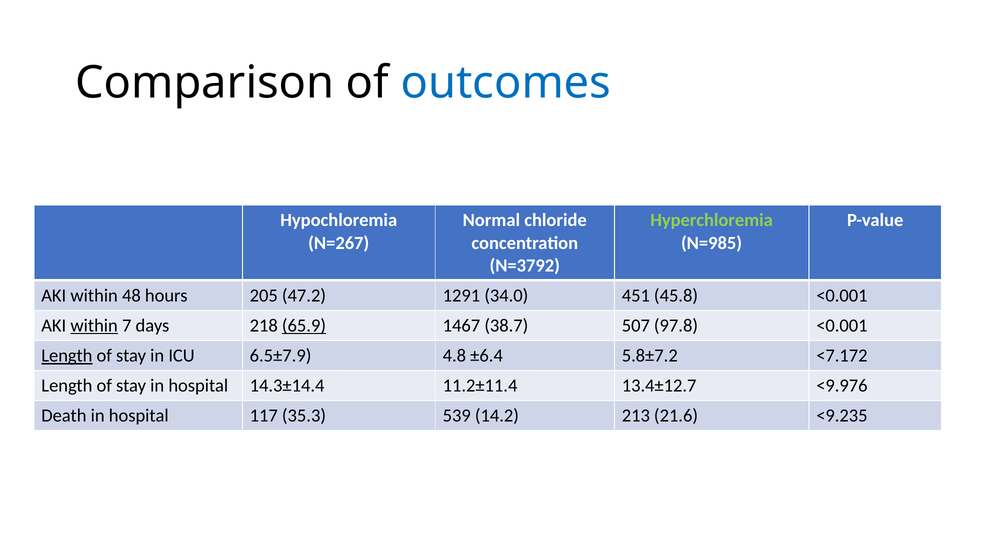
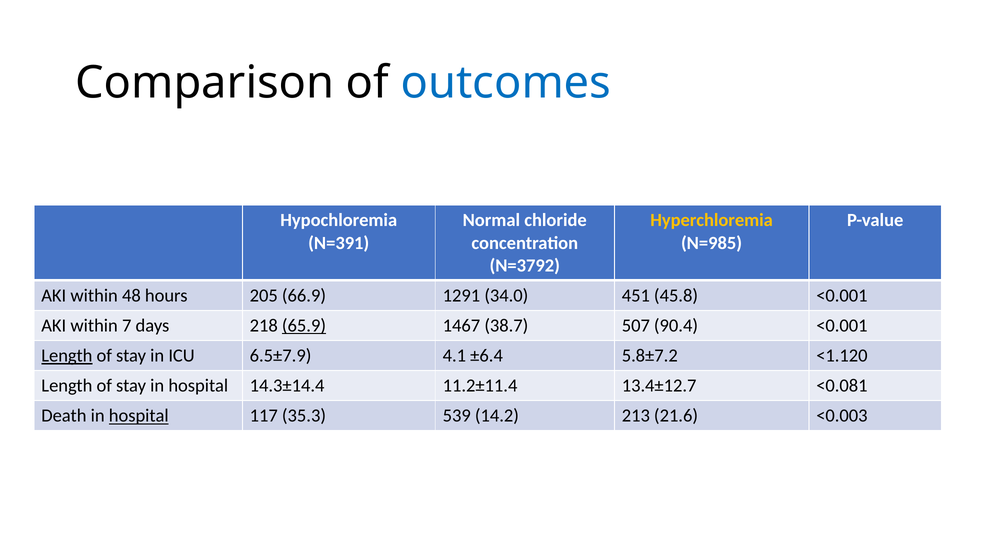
Hyperchloremia colour: light green -> yellow
N=267: N=267 -> N=391
47.2: 47.2 -> 66.9
within at (94, 326) underline: present -> none
97.8: 97.8 -> 90.4
4.8: 4.8 -> 4.1
<7.172: <7.172 -> <1.120
<9.976: <9.976 -> <0.081
hospital at (139, 416) underline: none -> present
<9.235: <9.235 -> <0.003
